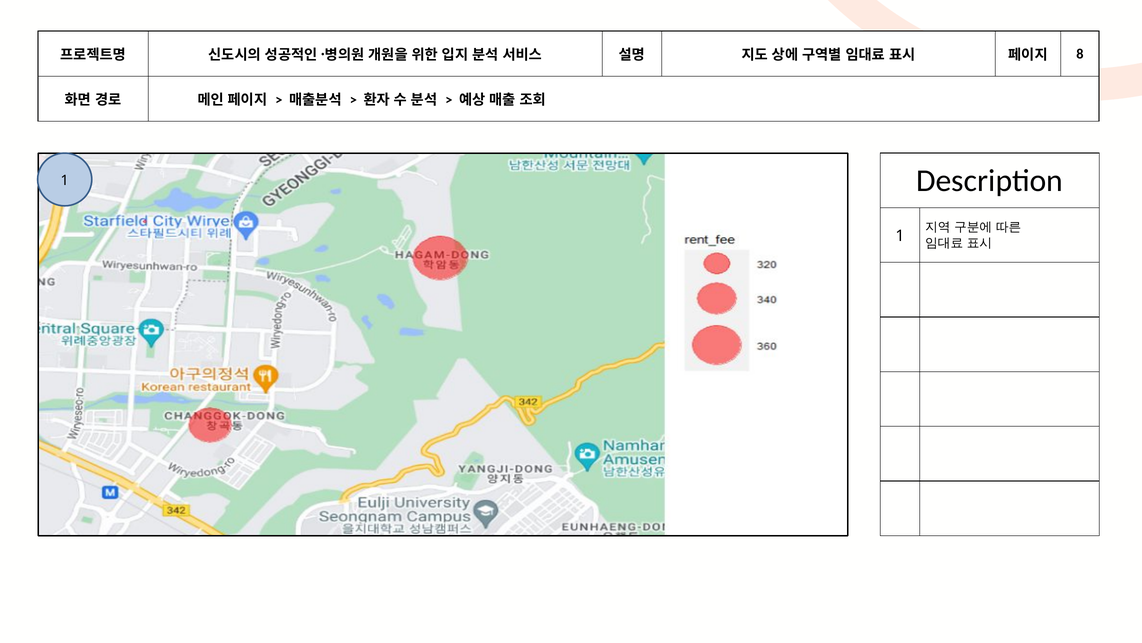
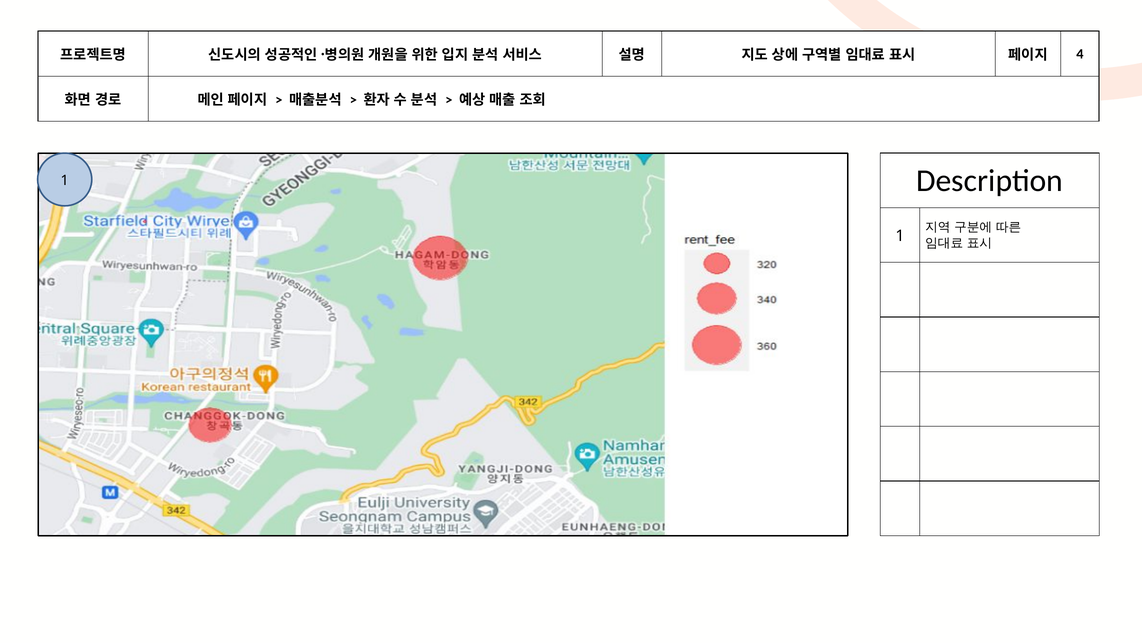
8: 8 -> 4
